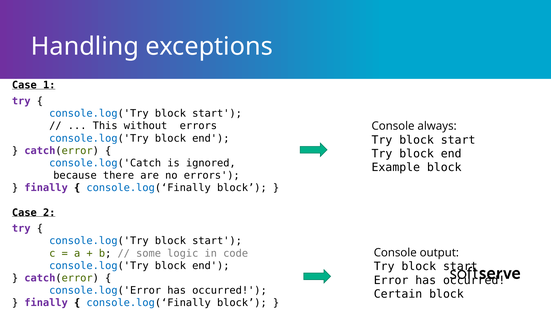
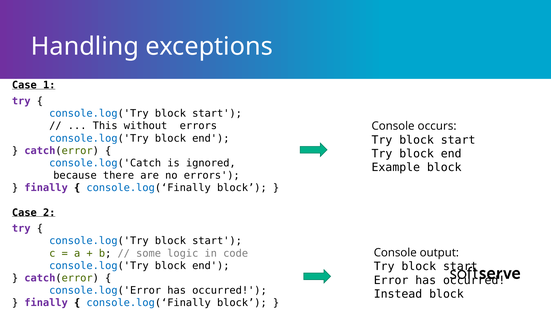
always: always -> occurs
Certain: Certain -> Instead
